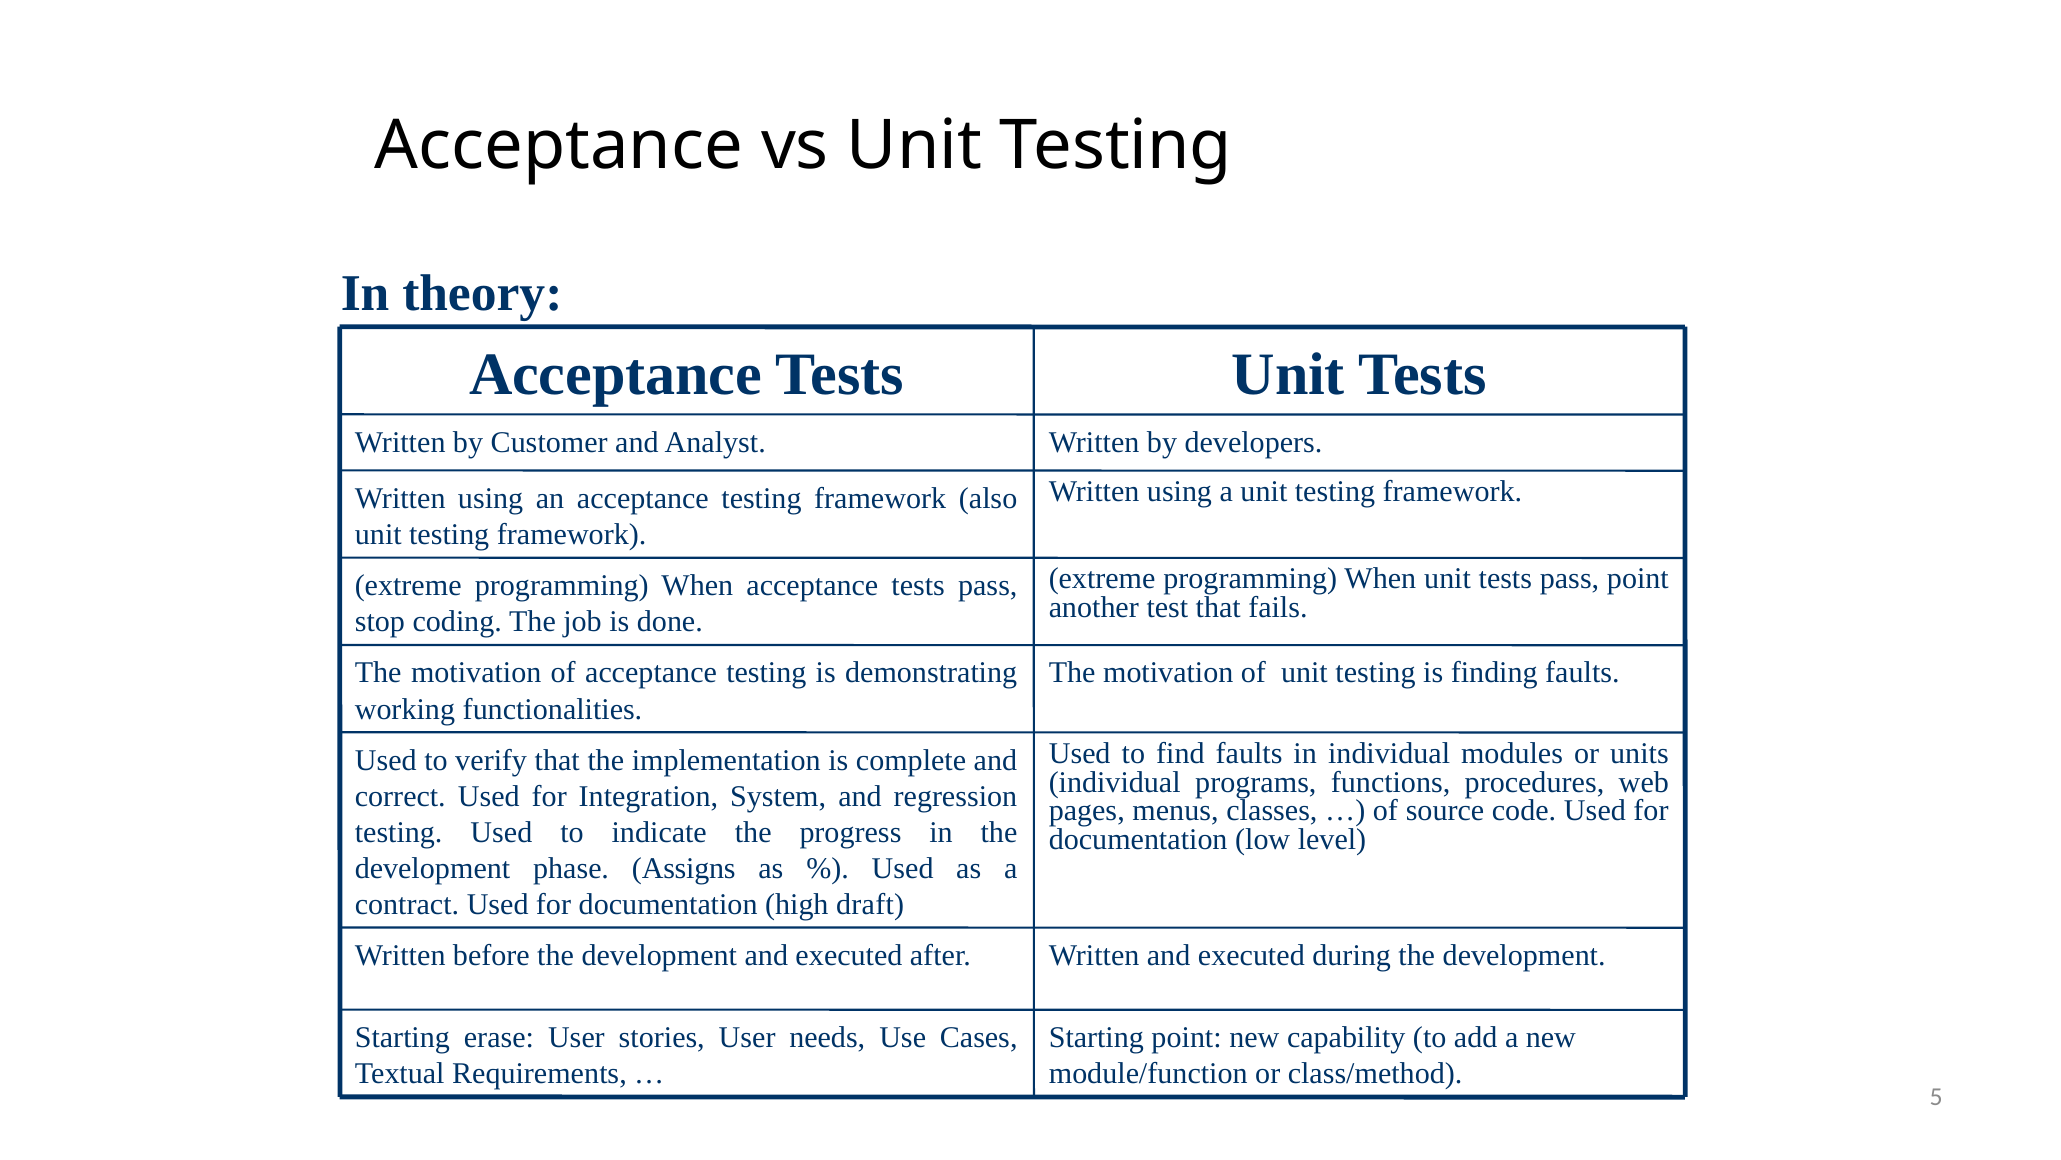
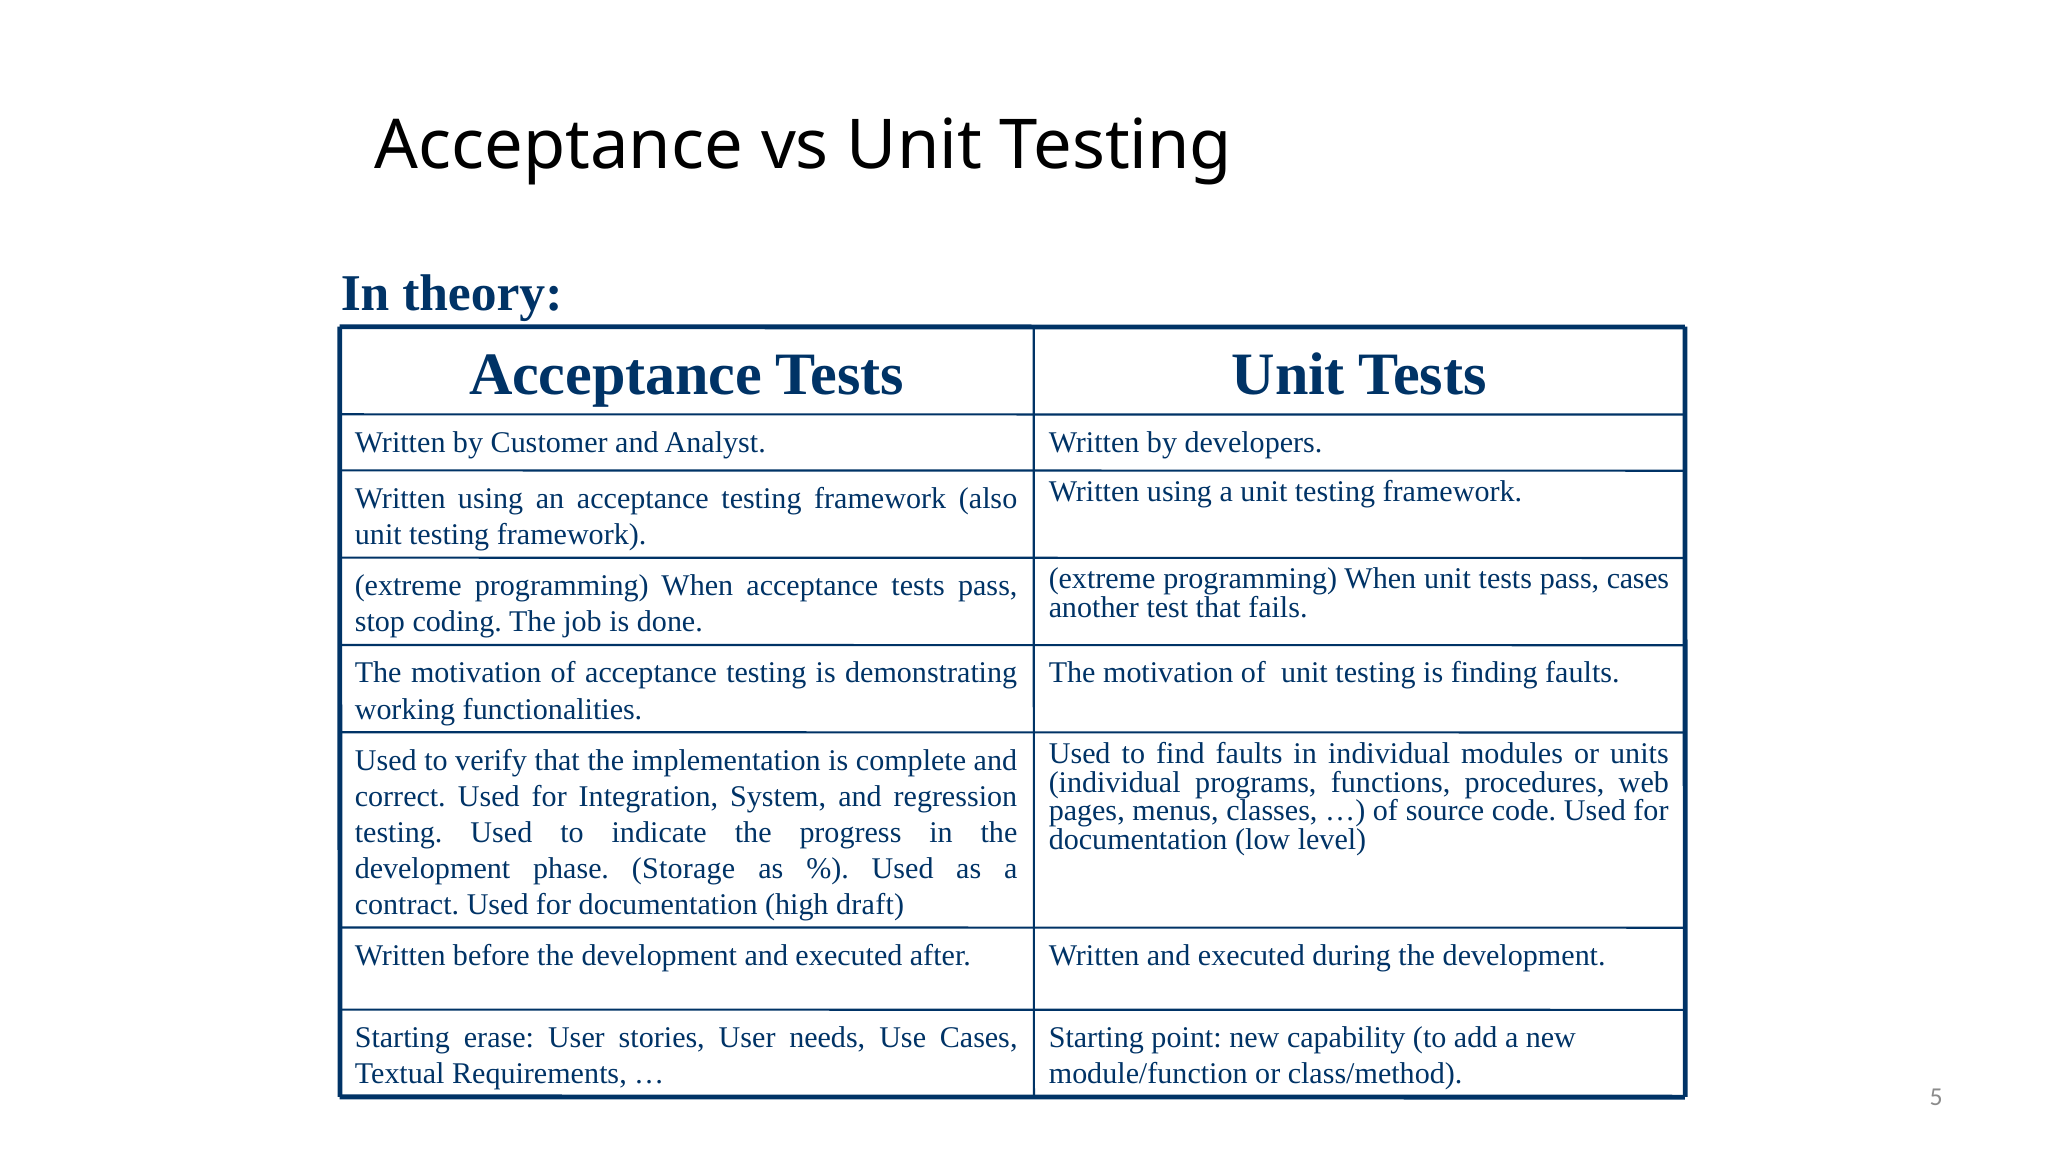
pass point: point -> cases
Assigns: Assigns -> Storage
